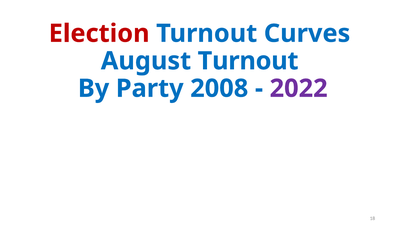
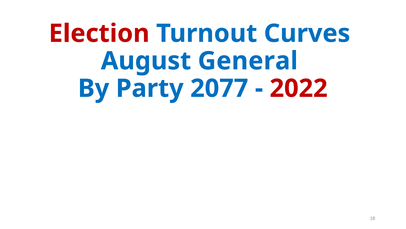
August Turnout: Turnout -> General
2008: 2008 -> 2077
2022 colour: purple -> red
